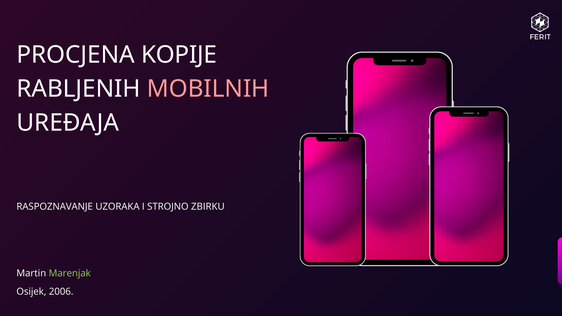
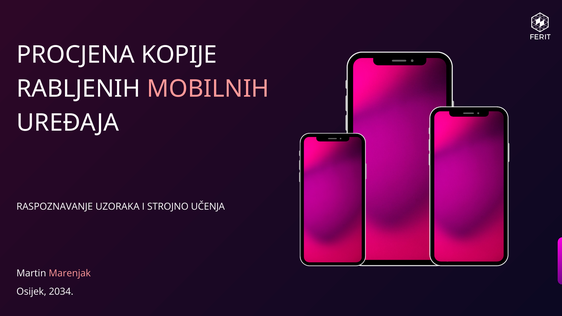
ZBIRKU: ZBIRKU -> UČENJA
Marenjak colour: light green -> pink
2006: 2006 -> 2034
